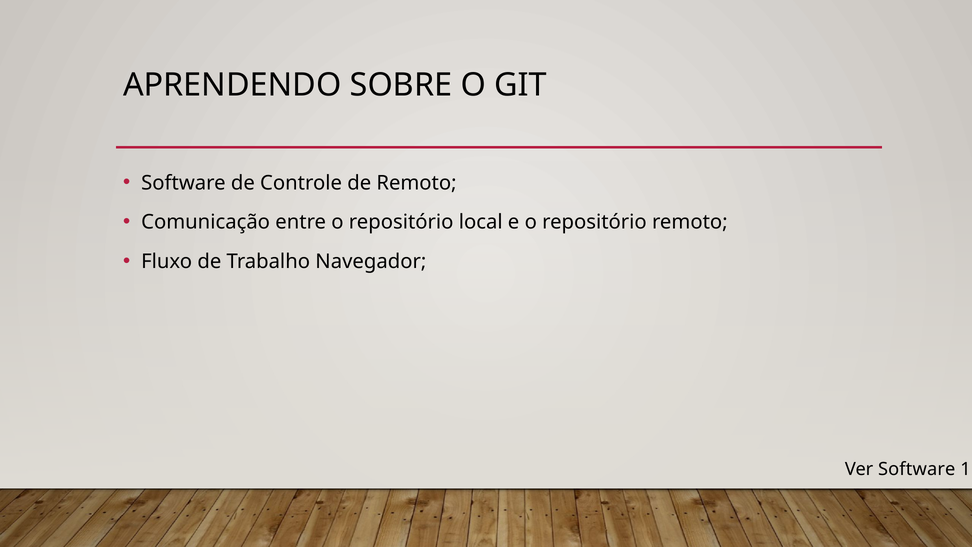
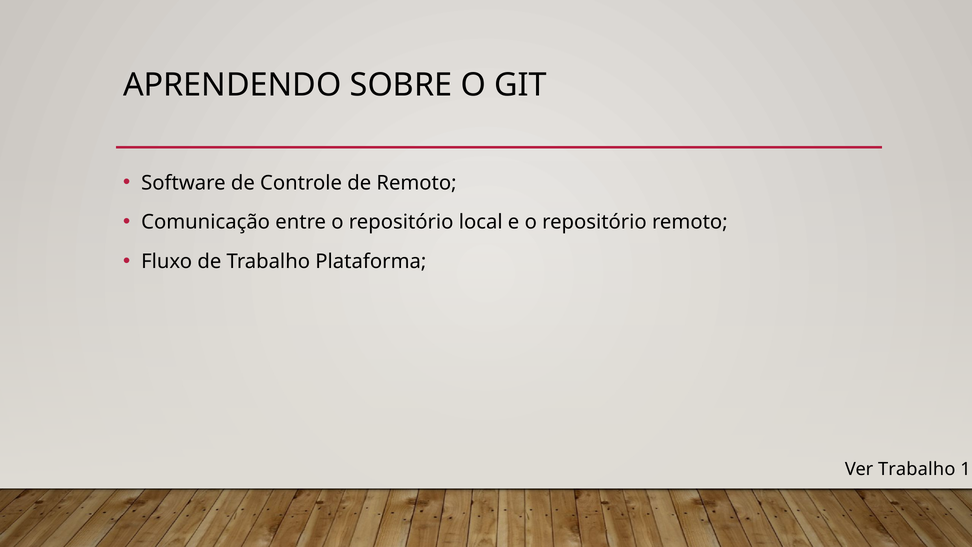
Navegador: Navegador -> Plataforma
Ver Software: Software -> Trabalho
